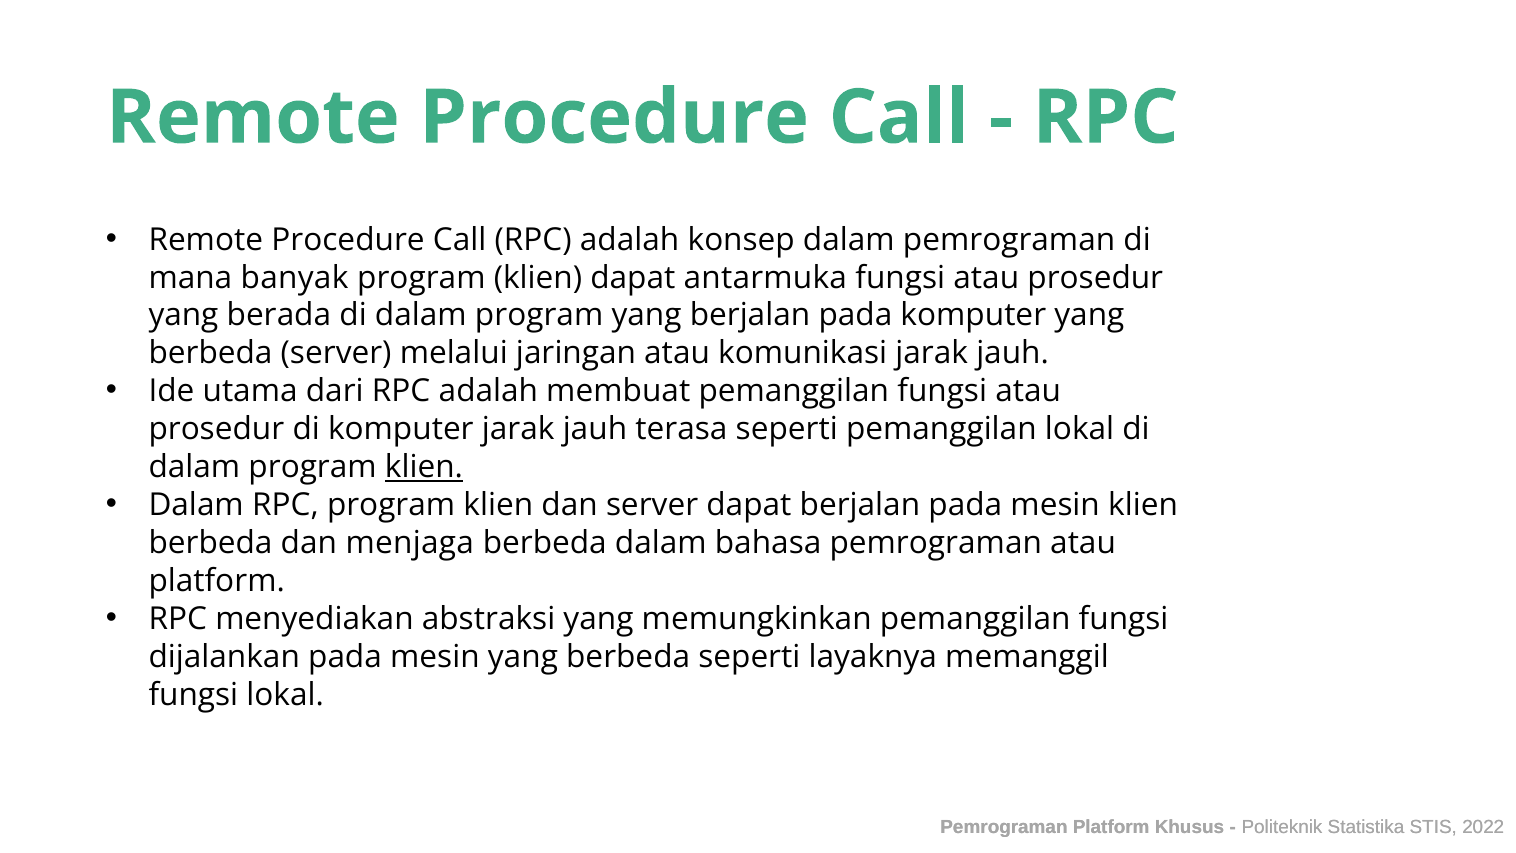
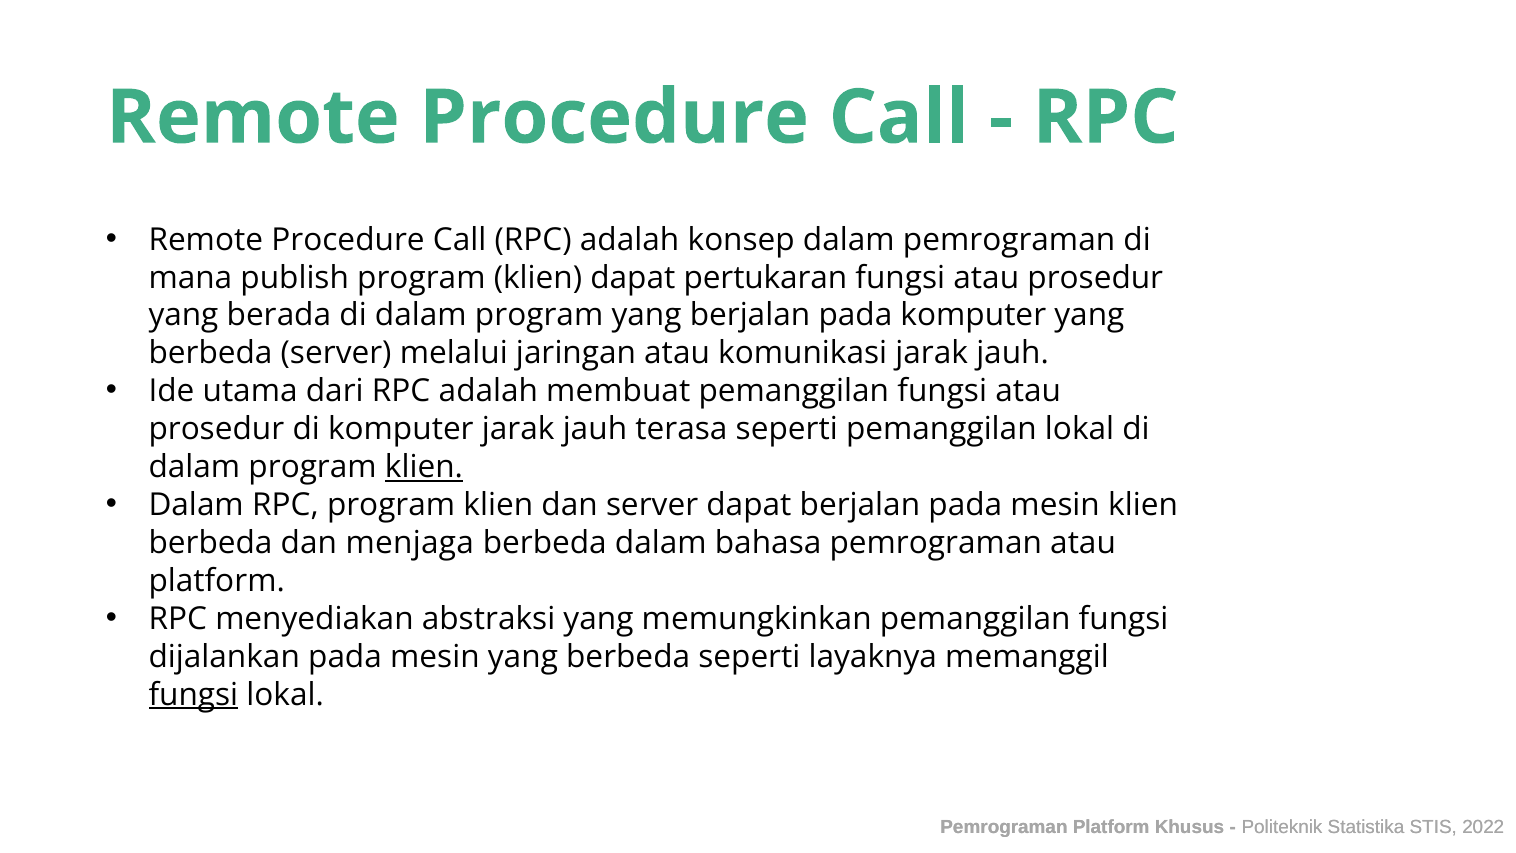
banyak: banyak -> publish
antarmuka: antarmuka -> pertukaran
fungsi at (193, 695) underline: none -> present
